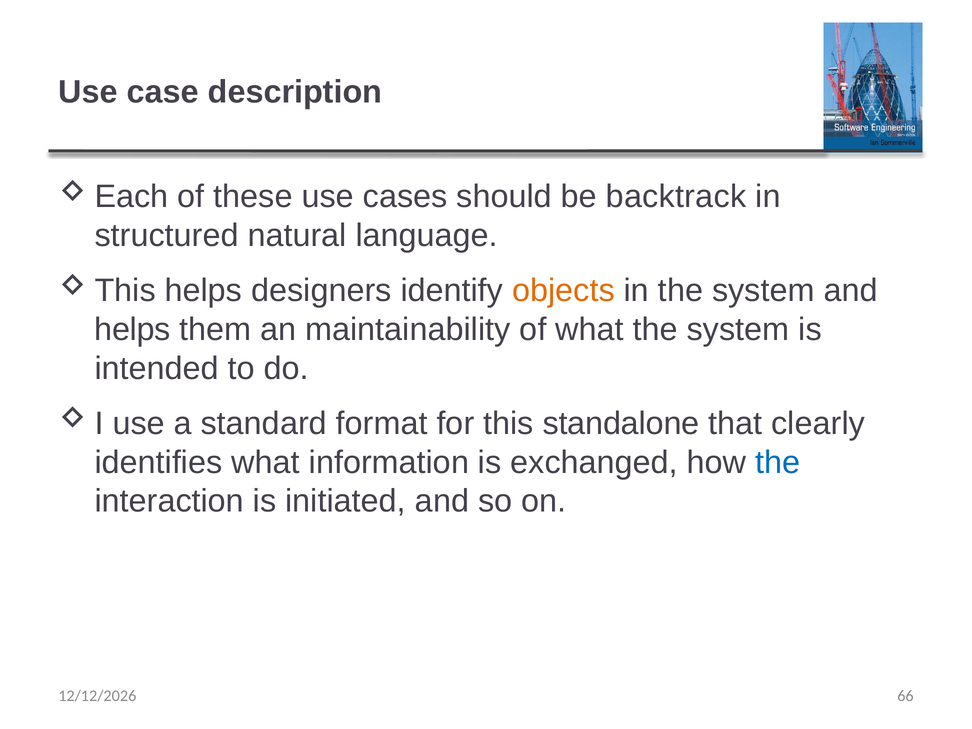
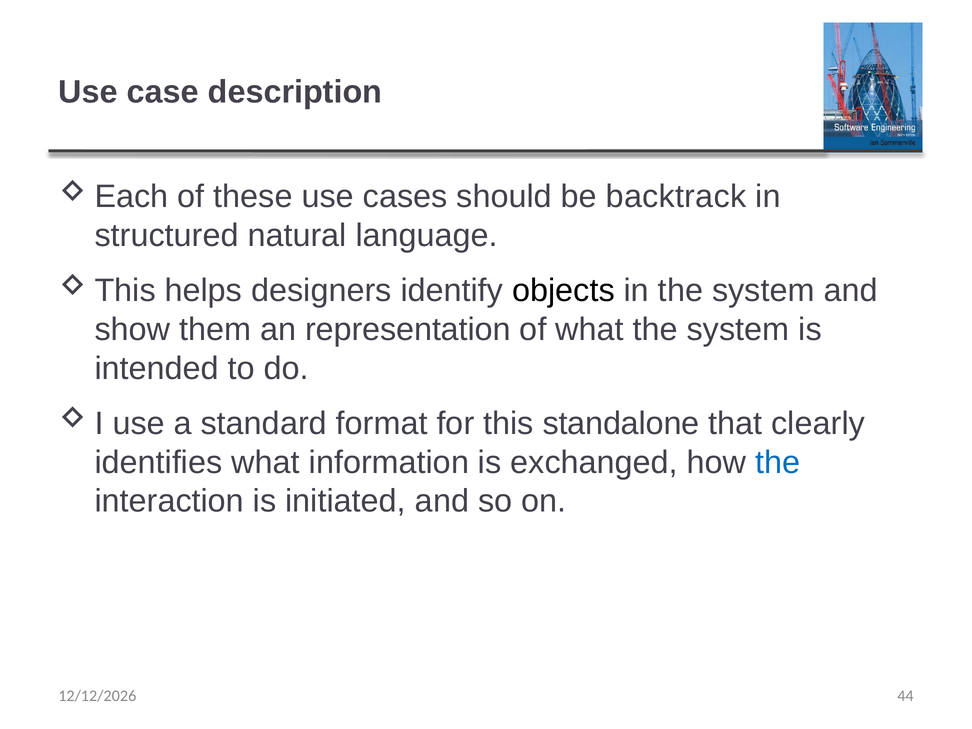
objects colour: orange -> black
helps at (133, 329): helps -> show
maintainability: maintainability -> representation
66: 66 -> 44
